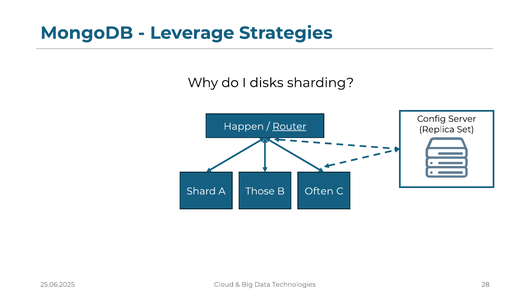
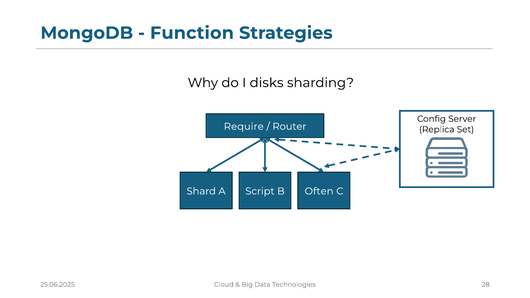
Leverage: Leverage -> Function
Happen: Happen -> Require
Router underline: present -> none
Those: Those -> Script
